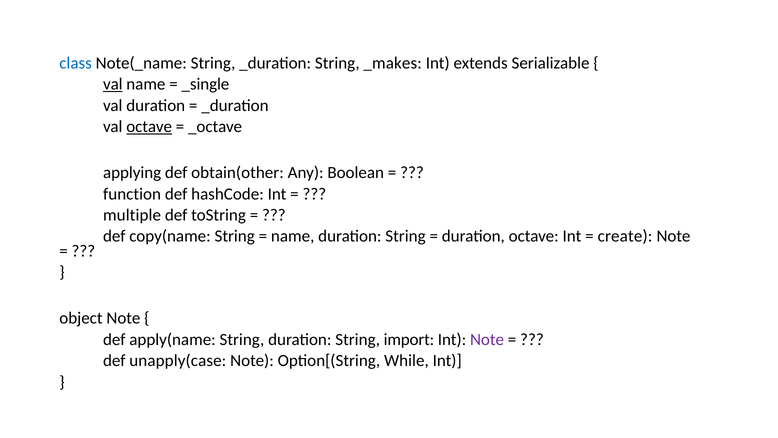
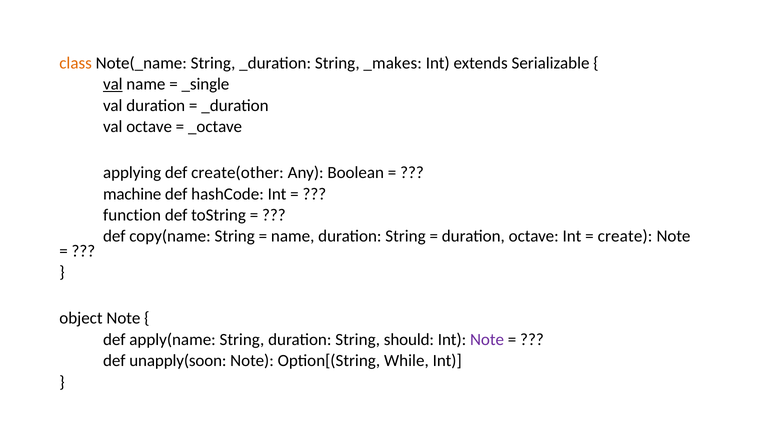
class colour: blue -> orange
octave at (149, 127) underline: present -> none
obtain(other: obtain(other -> create(other
function: function -> machine
multiple: multiple -> function
import: import -> should
unapply(case: unapply(case -> unapply(soon
